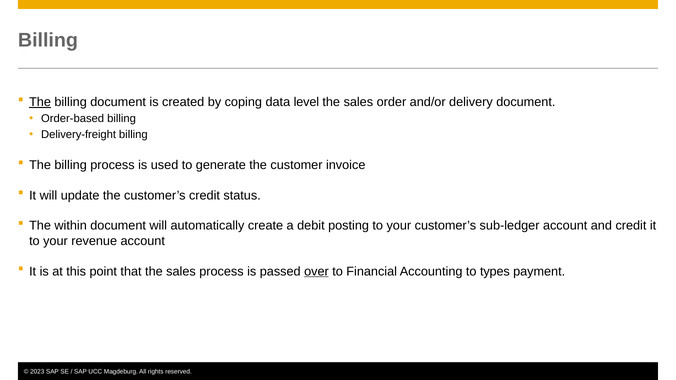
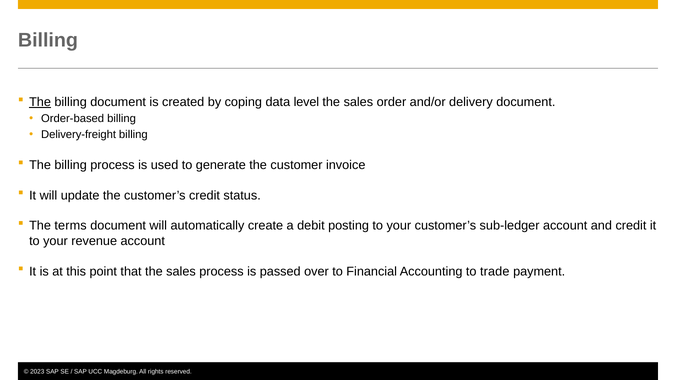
within: within -> terms
over underline: present -> none
types: types -> trade
